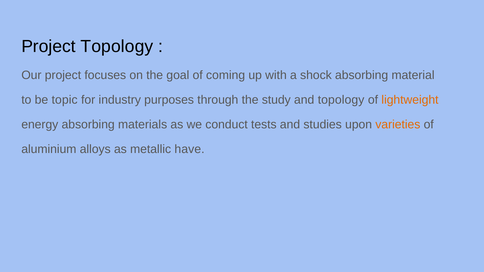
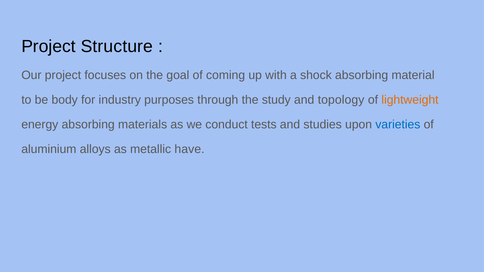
Project Topology: Topology -> Structure
topic: topic -> body
varieties colour: orange -> blue
